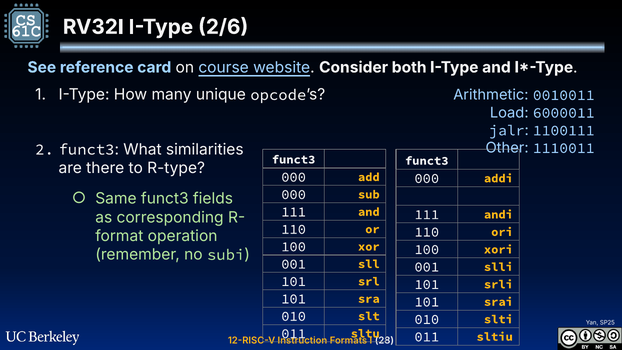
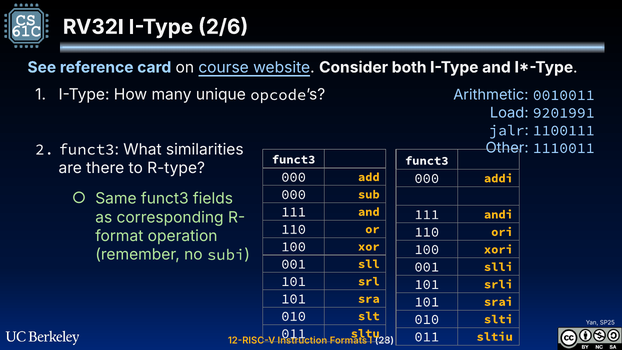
6000011: 6000011 -> 9201991
